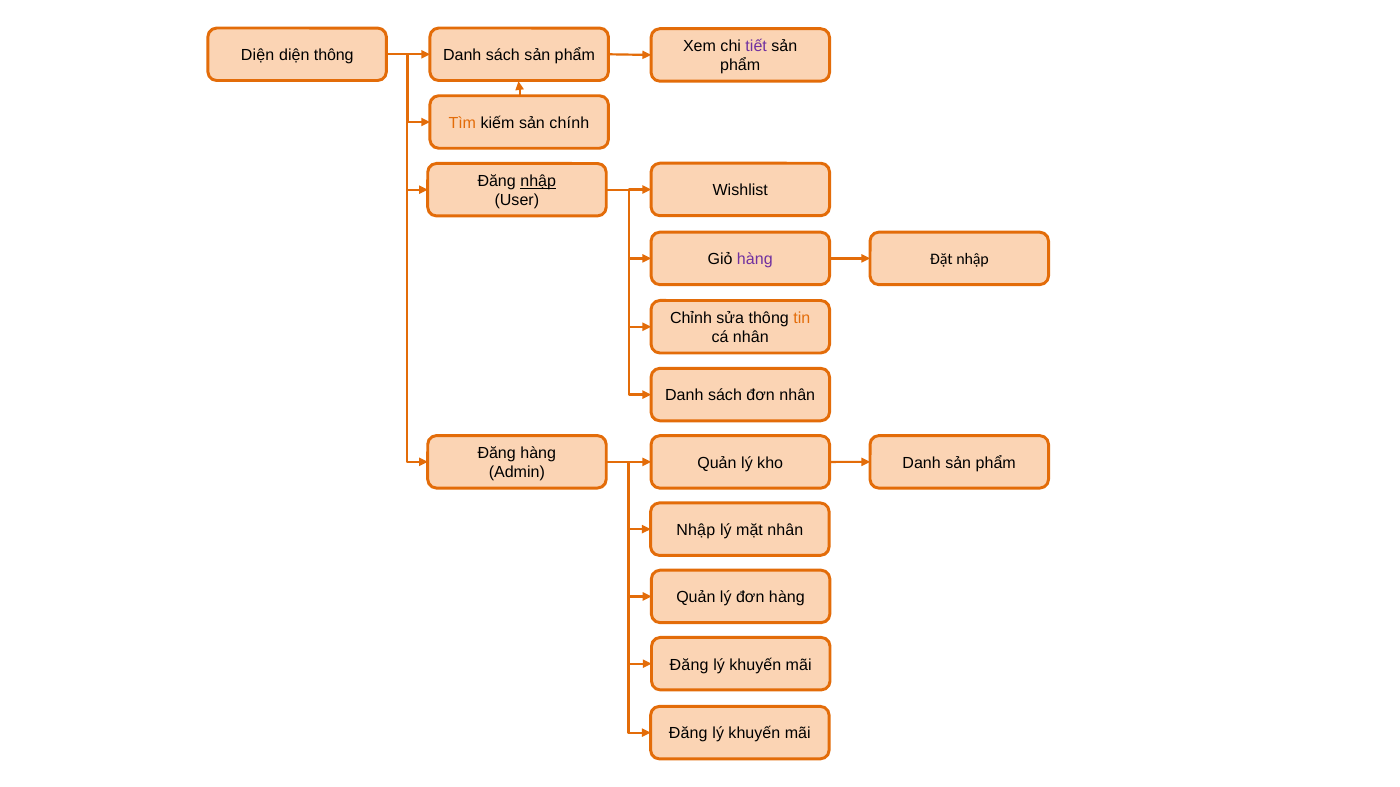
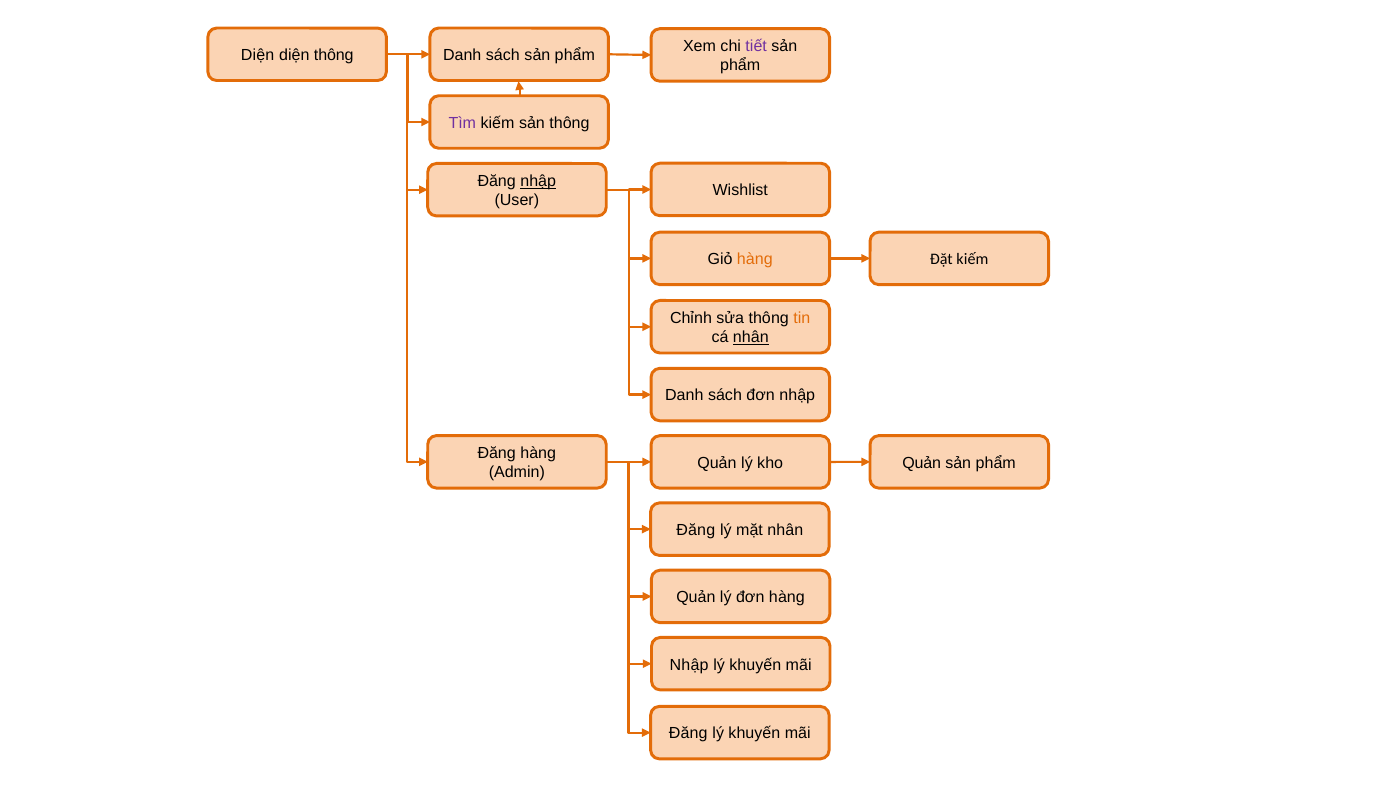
Tìm colour: orange -> purple
sản chính: chính -> thông
hàng at (755, 260) colour: purple -> orange
Đặt nhập: nhập -> kiếm
nhân at (751, 338) underline: none -> present
đơn nhân: nhân -> nhập
kho Danh: Danh -> Quản
Nhập at (696, 531): Nhập -> Đăng
Đăng at (689, 665): Đăng -> Nhập
